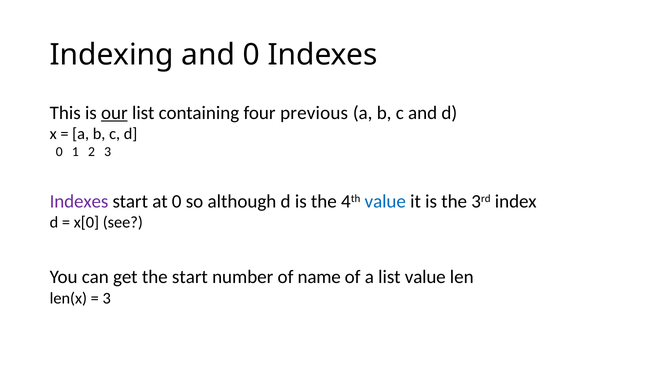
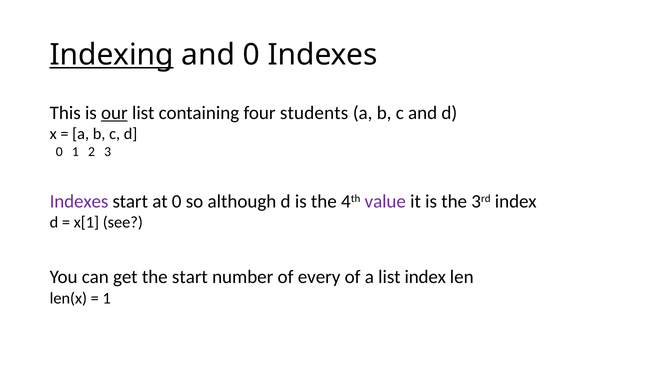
Indexing underline: none -> present
previous: previous -> students
value at (385, 202) colour: blue -> purple
x[0: x[0 -> x[1
name: name -> every
list value: value -> index
3 at (107, 298): 3 -> 1
